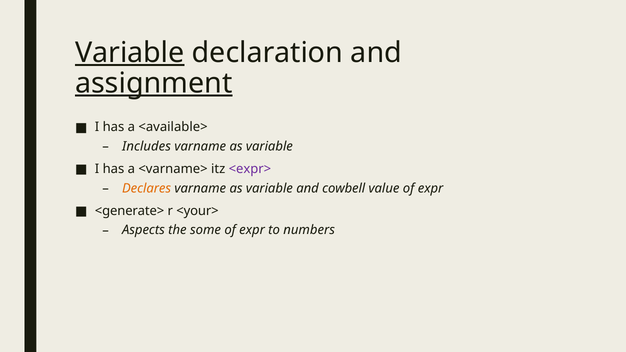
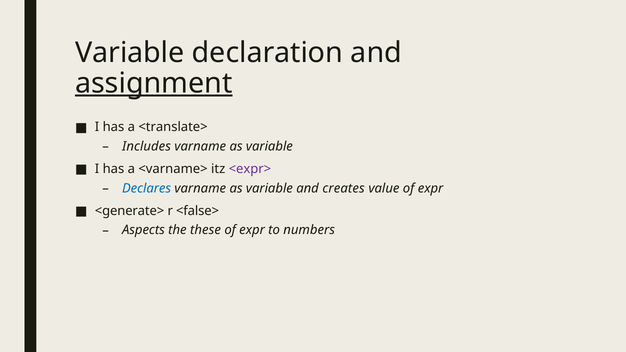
Variable at (130, 53) underline: present -> none
<available>: <available> -> <translate>
Declares colour: orange -> blue
cowbell: cowbell -> creates
<your>: <your> -> <false>
some: some -> these
